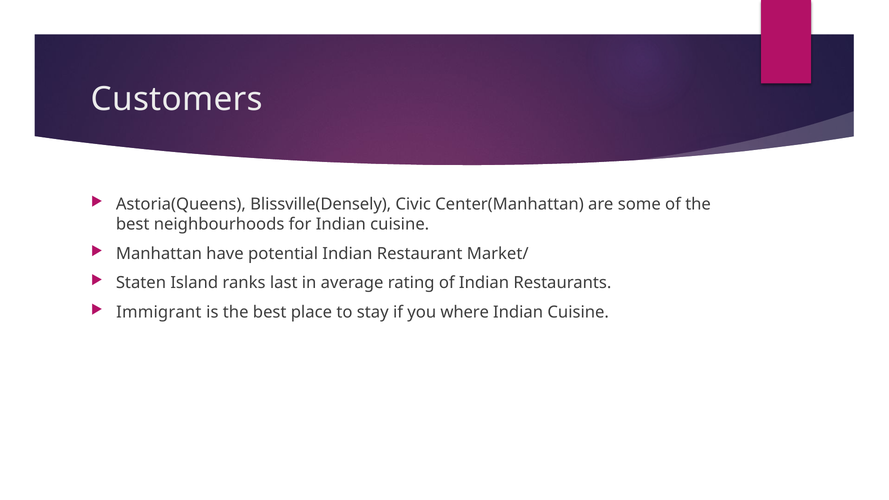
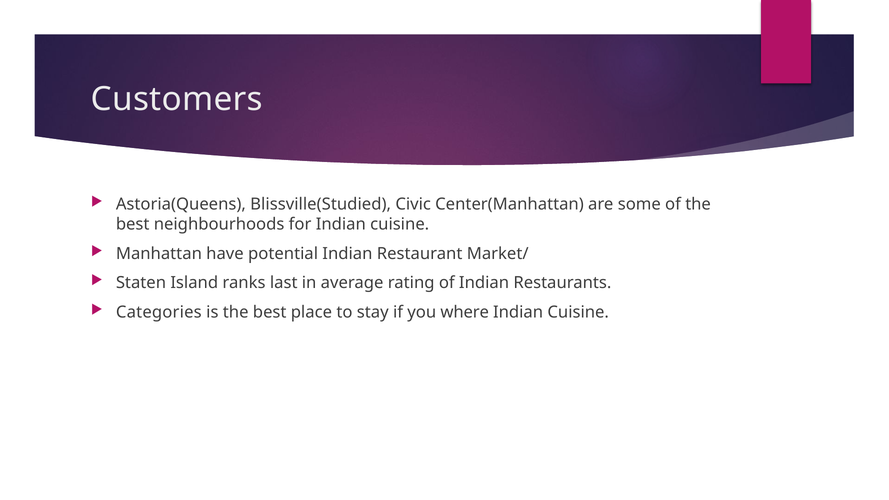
Blissville(Densely: Blissville(Densely -> Blissville(Studied
Immigrant: Immigrant -> Categories
